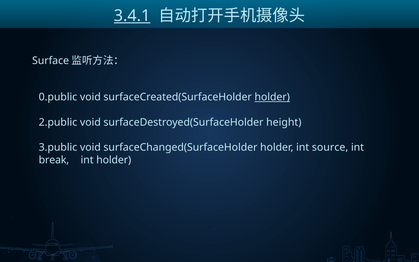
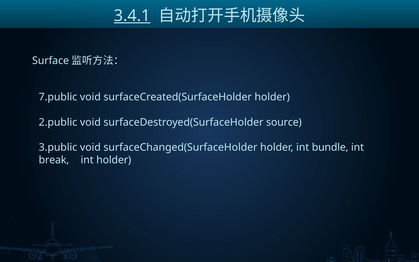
0.public: 0.public -> 7.public
holder at (272, 97) underline: present -> none
height: height -> source
source: source -> bundle
